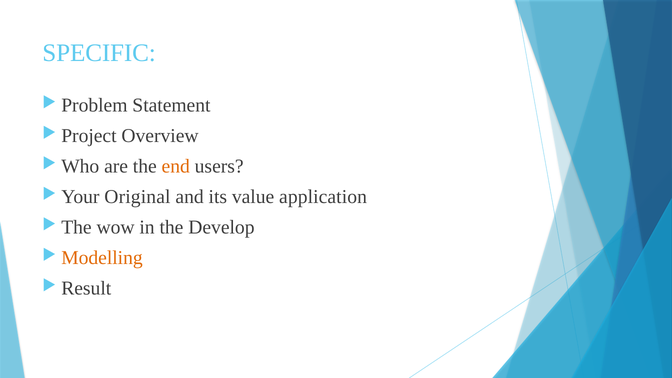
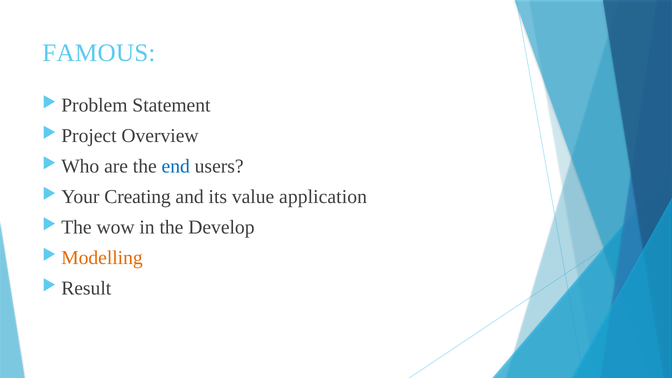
SPECIFIC: SPECIFIC -> FAMOUS
end colour: orange -> blue
Original: Original -> Creating
